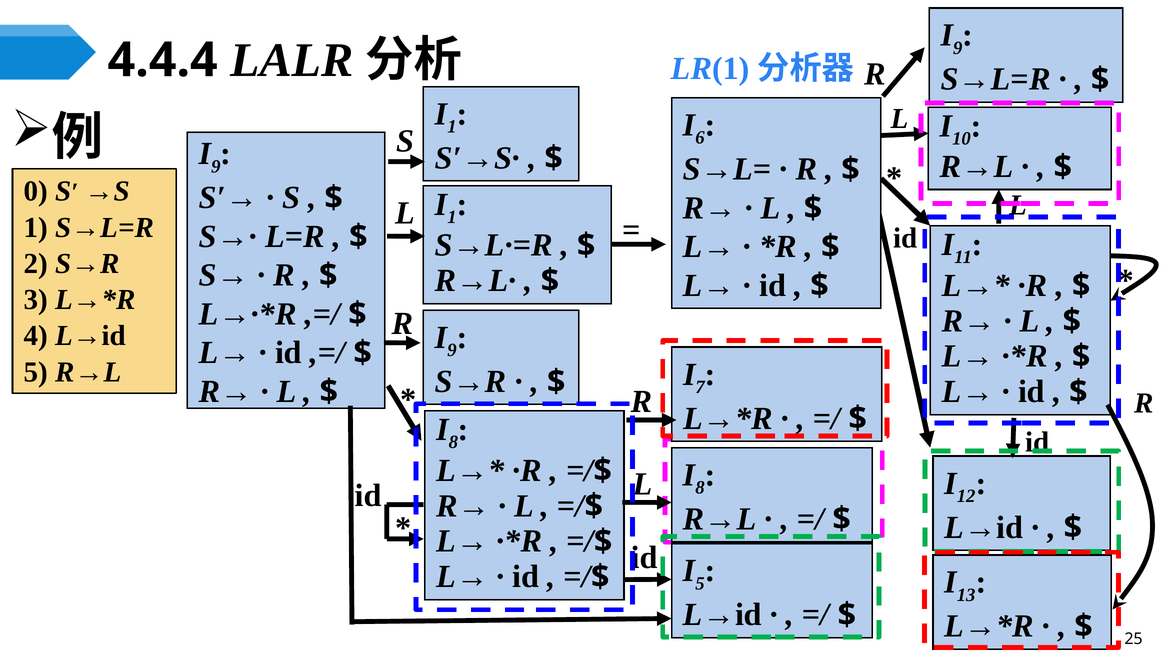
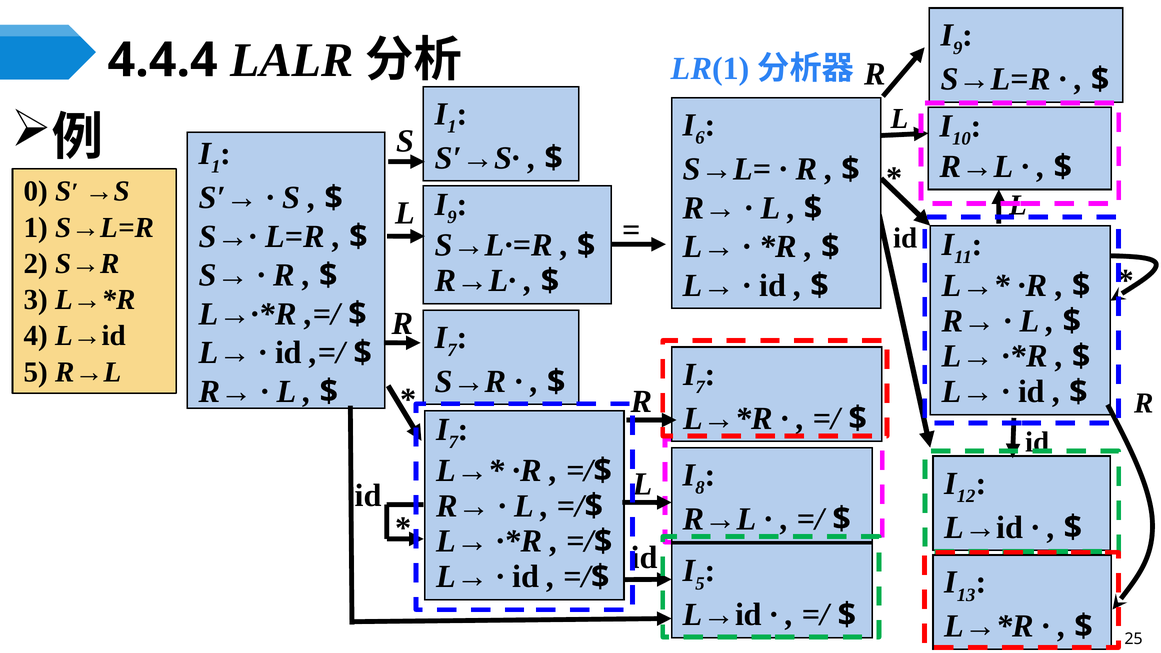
9 at (216, 166): 9 -> 1
1 at (452, 217): 1 -> 9
9 at (452, 350): 9 -> 7
8 at (453, 442): 8 -> 7
